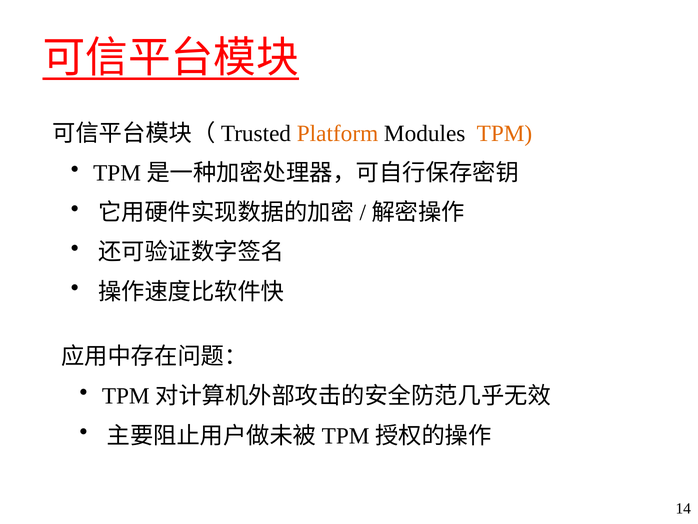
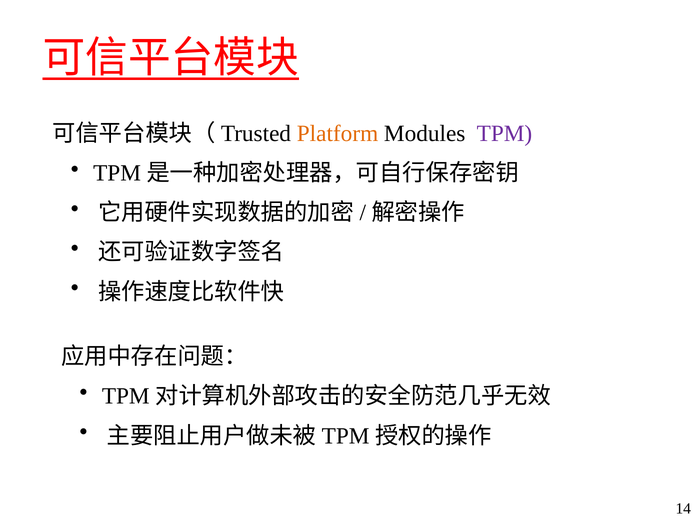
TPM colour: orange -> purple
